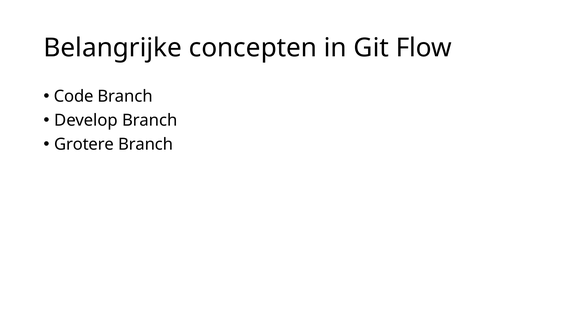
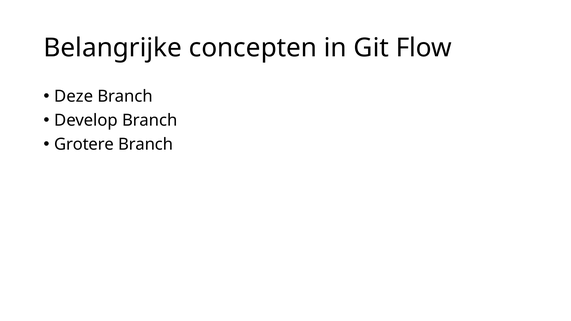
Code: Code -> Deze
